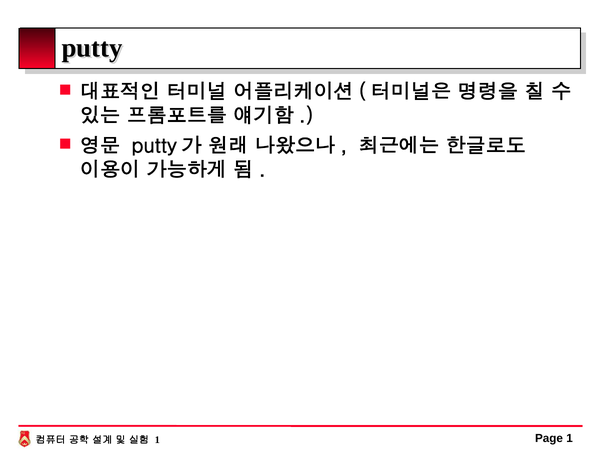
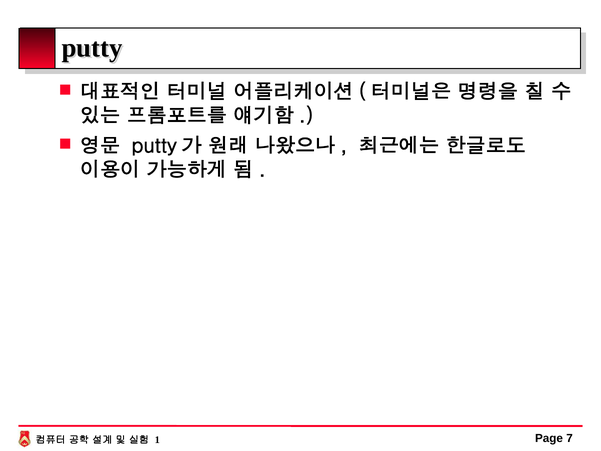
Page 1: 1 -> 7
